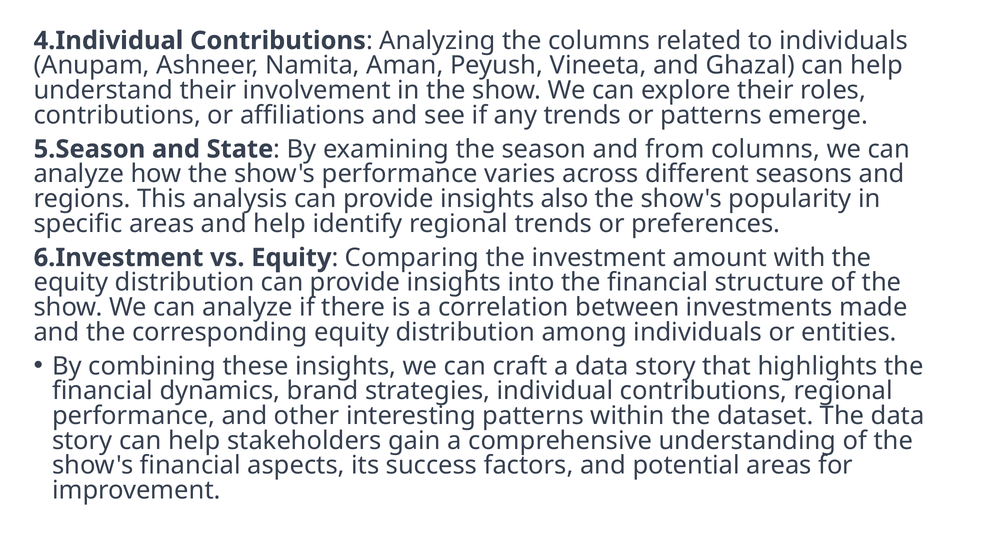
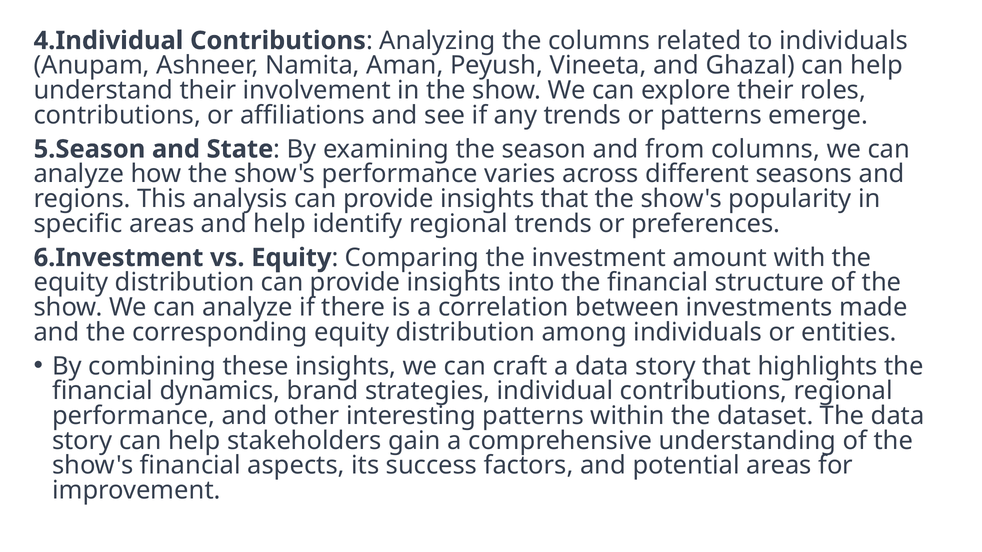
insights also: also -> that
